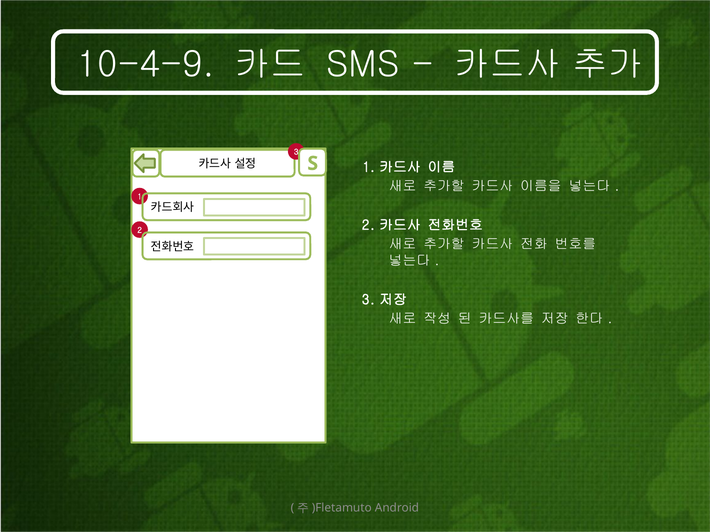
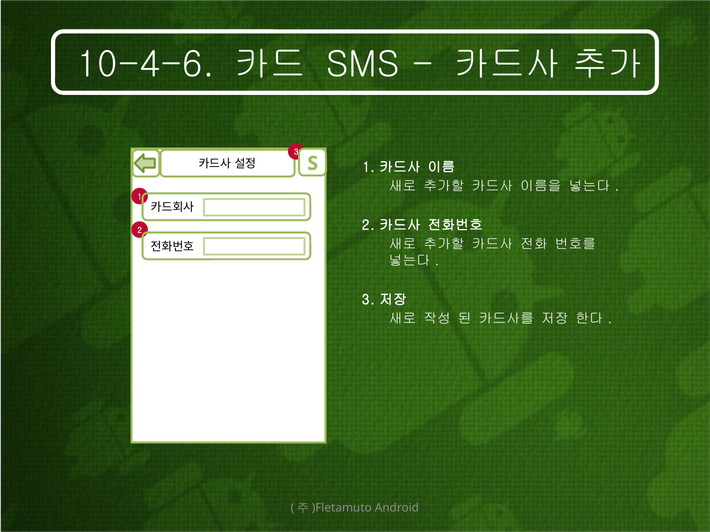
10-4-9: 10-4-9 -> 10-4-6
